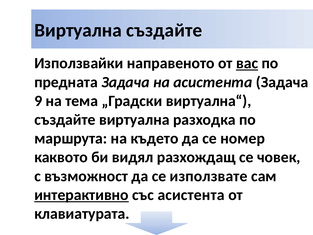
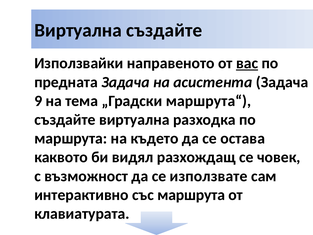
виртуална“: виртуална“ -> маршрута“
номер: номер -> остава
интерактивно underline: present -> none
със асистента: асистента -> маршрута
